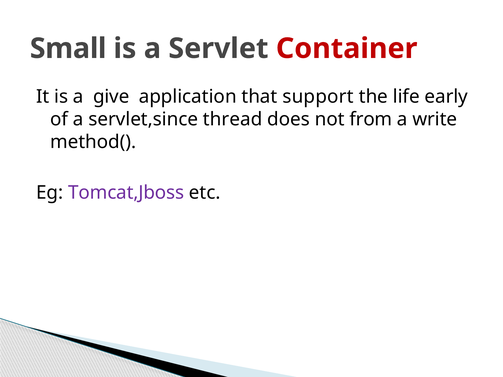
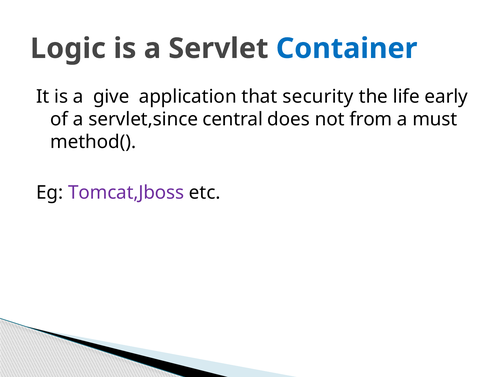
Small: Small -> Logic
Container colour: red -> blue
support: support -> security
thread: thread -> central
write: write -> must
